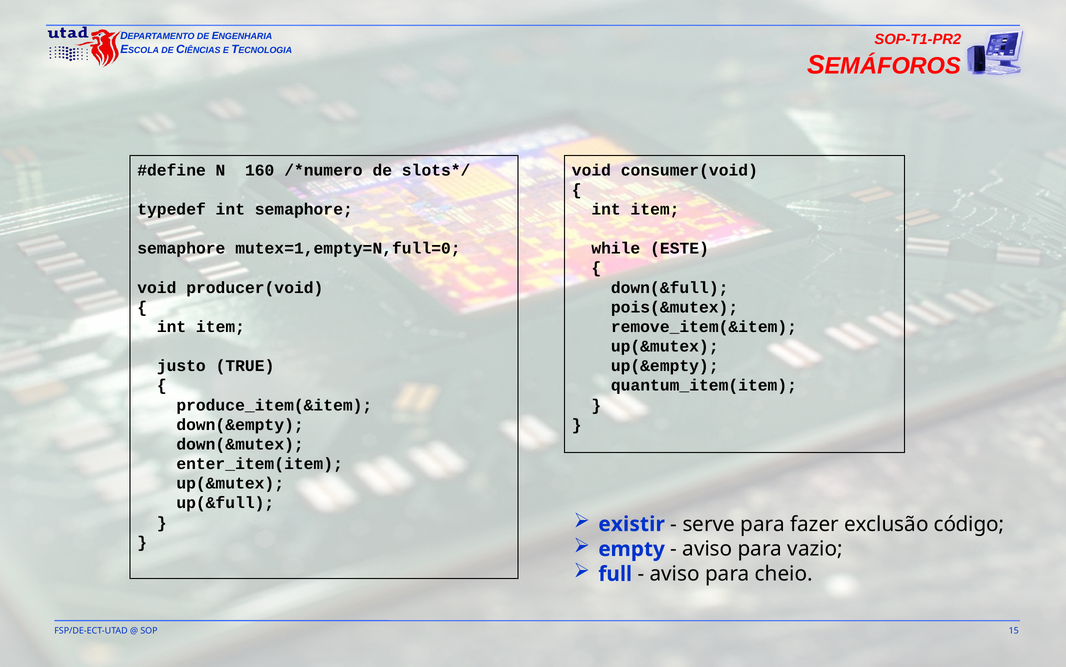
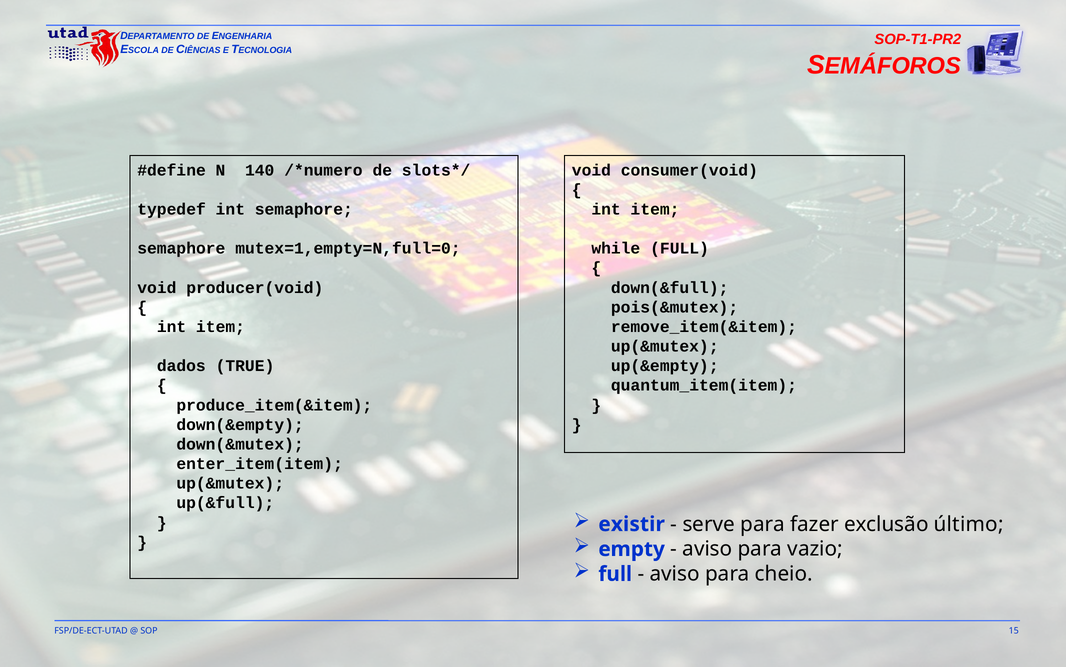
160: 160 -> 140
while ESTE: ESTE -> FULL
justo: justo -> dados
código: código -> último
